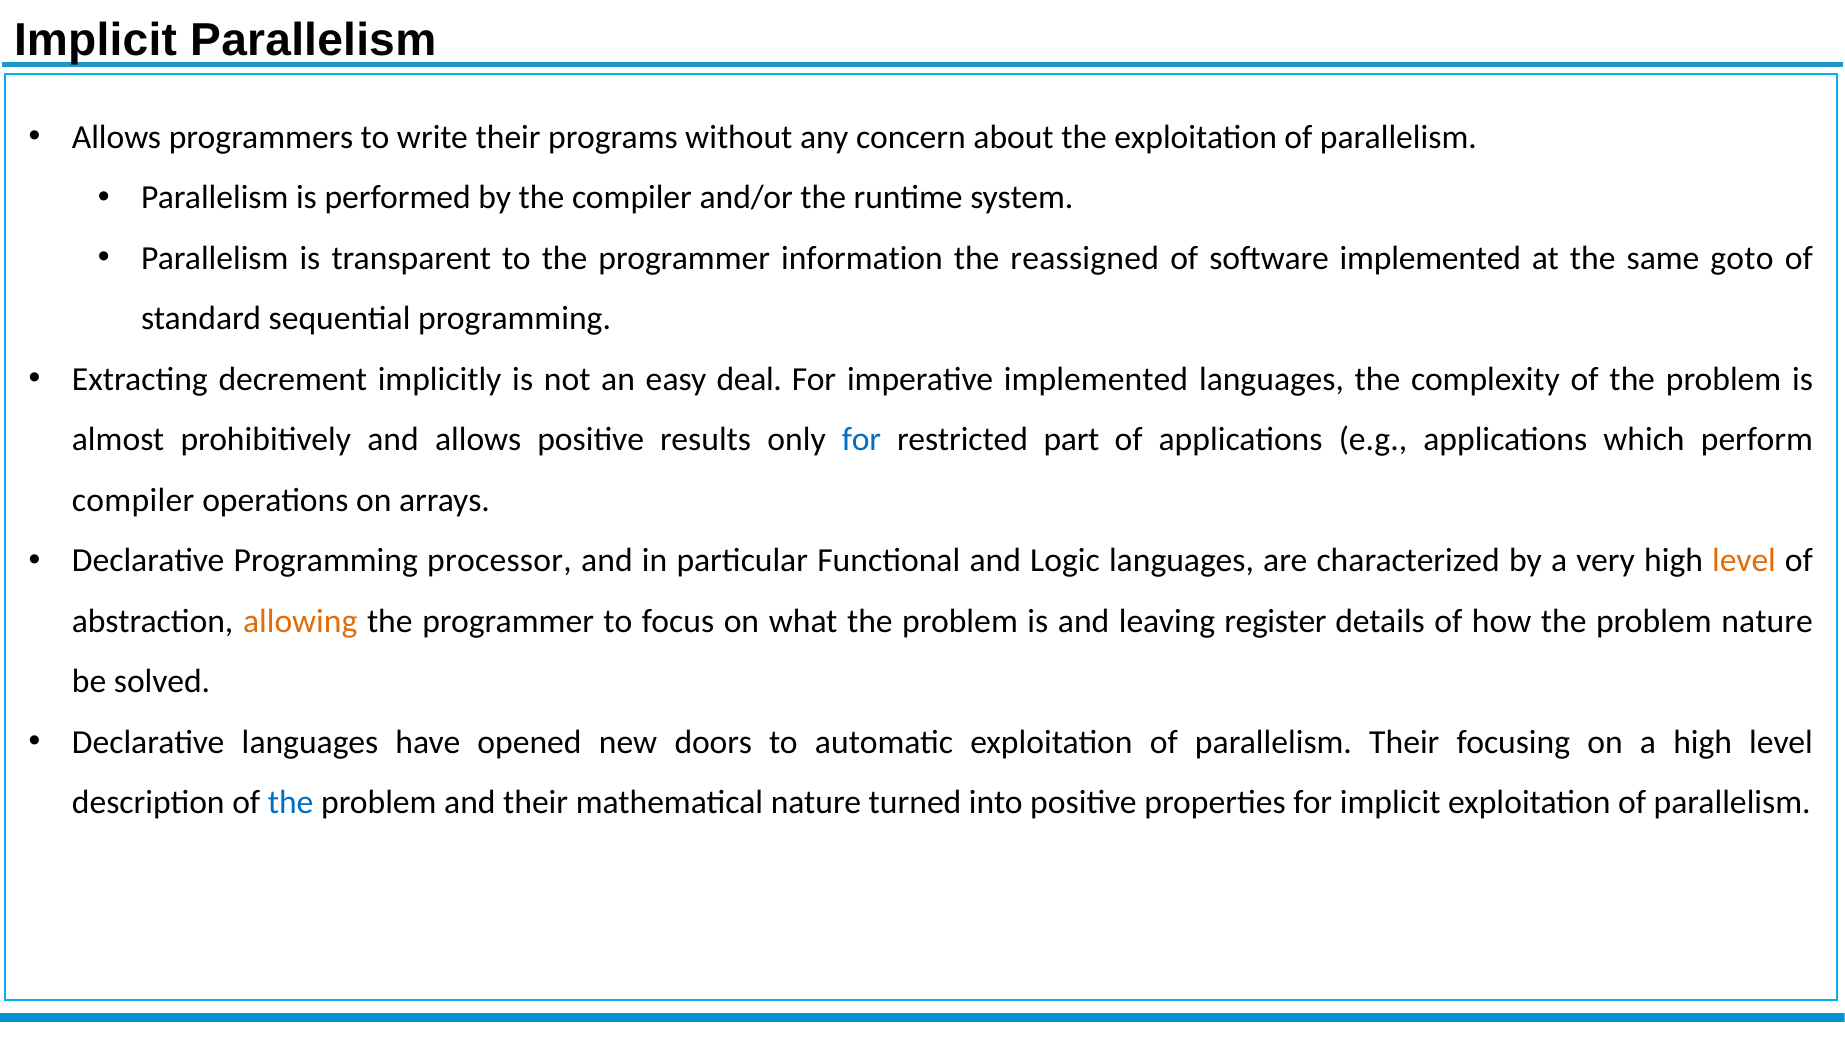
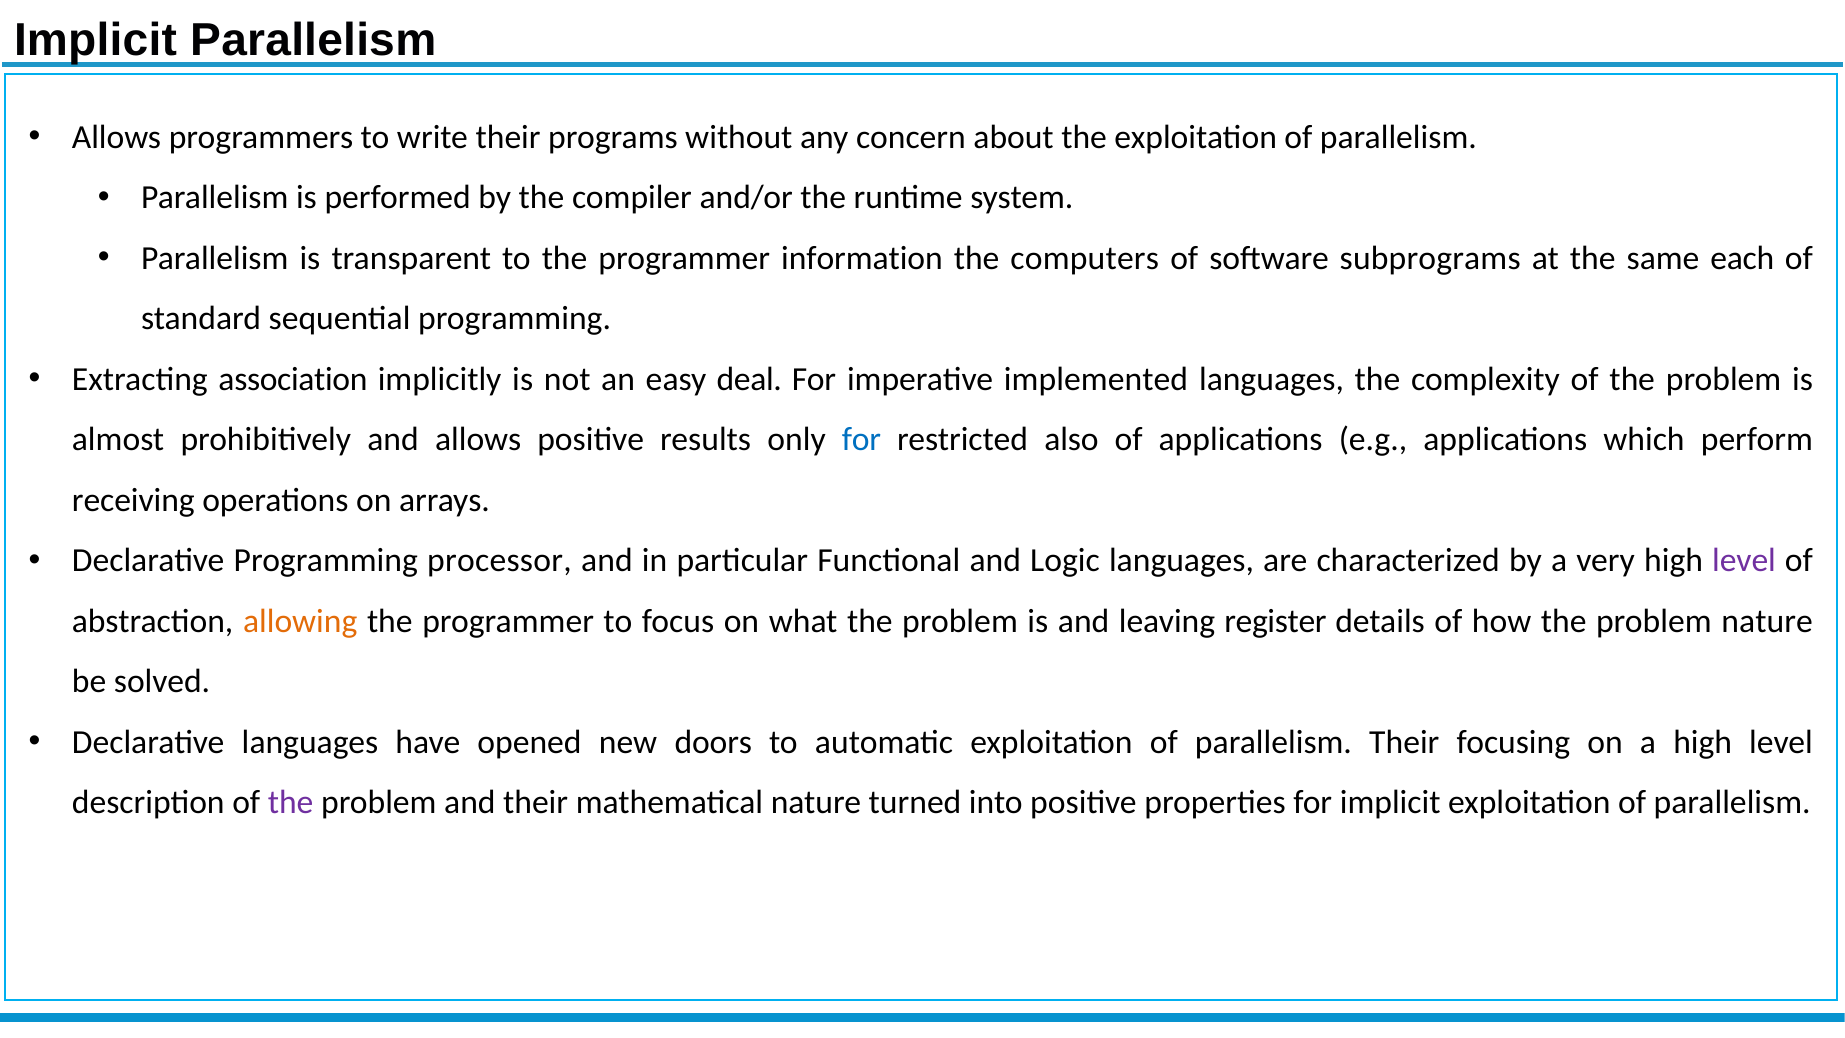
reassigned: reassigned -> computers
software implemented: implemented -> subprograms
goto: goto -> each
decrement: decrement -> association
part: part -> also
compiler at (133, 500): compiler -> receiving
level at (1744, 561) colour: orange -> purple
the at (291, 803) colour: blue -> purple
